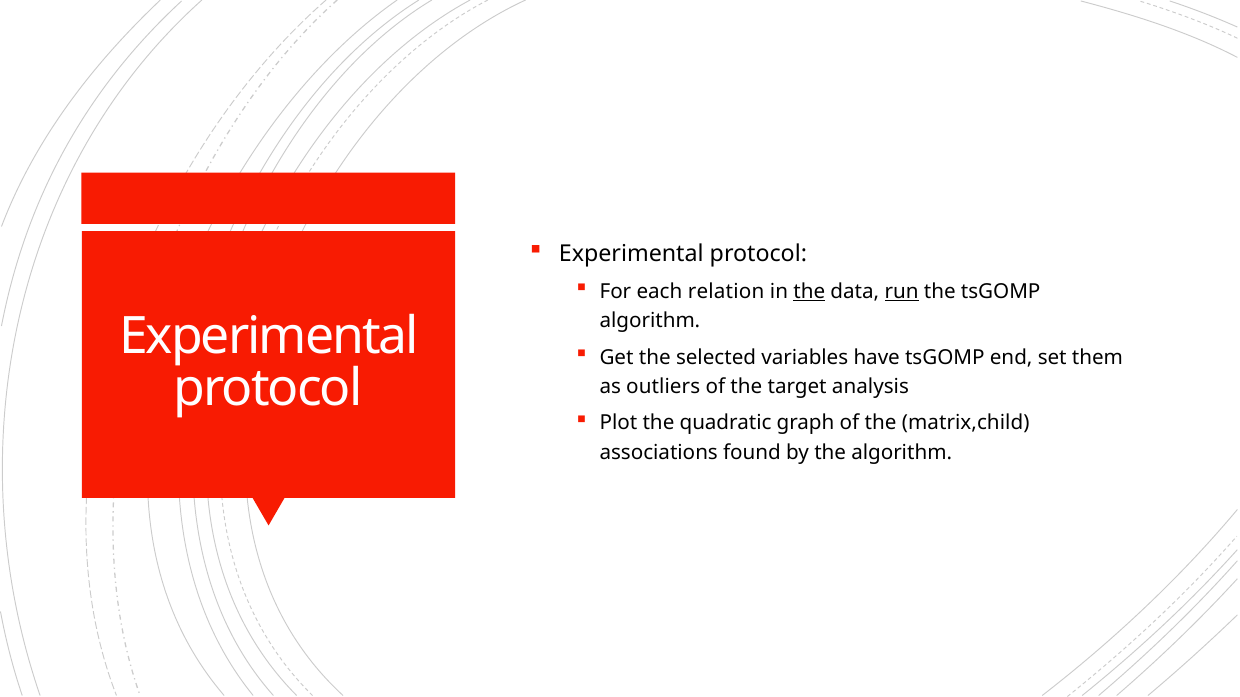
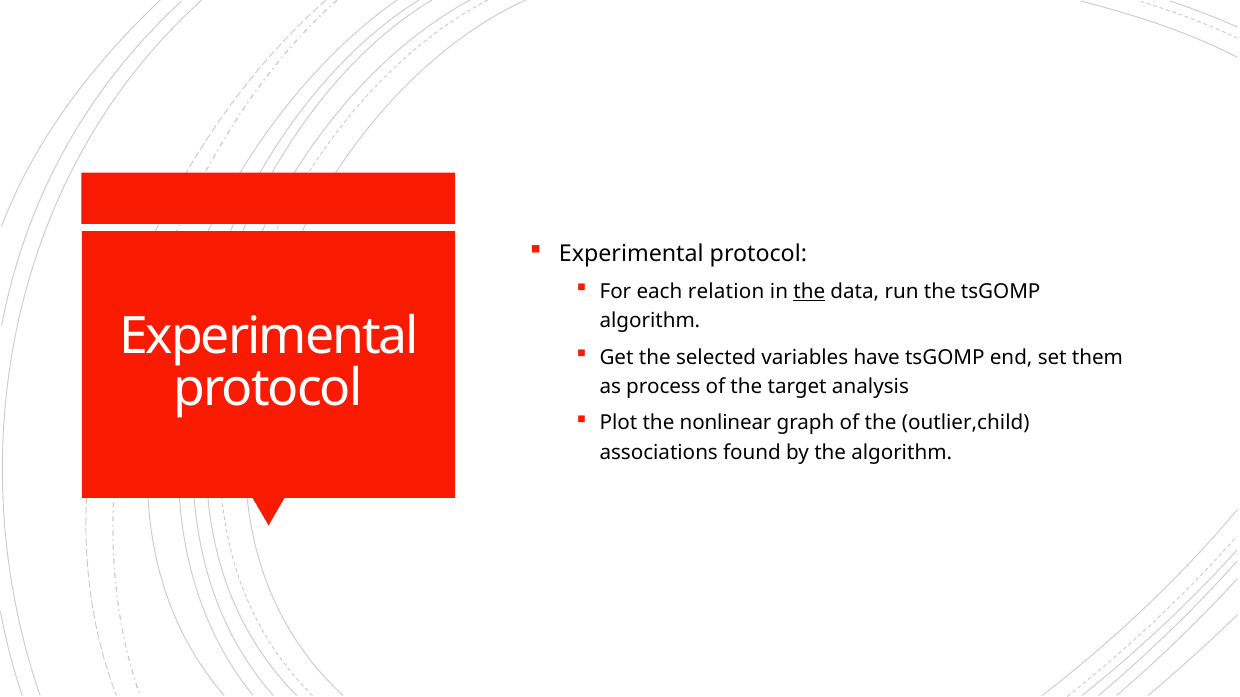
run underline: present -> none
outliers: outliers -> process
quadratic: quadratic -> nonlinear
matrix,child: matrix,child -> outlier,child
